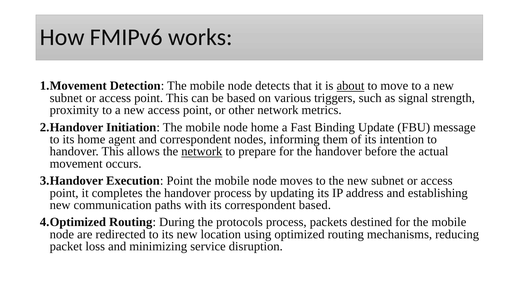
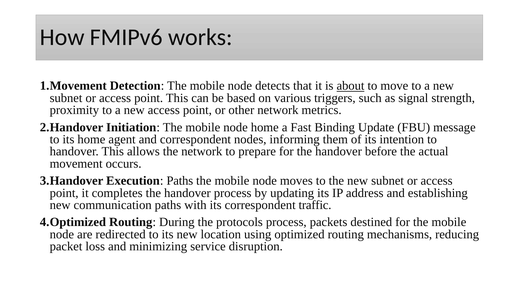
network at (202, 152) underline: present -> none
Execution Point: Point -> Paths
correspondent based: based -> traffic
